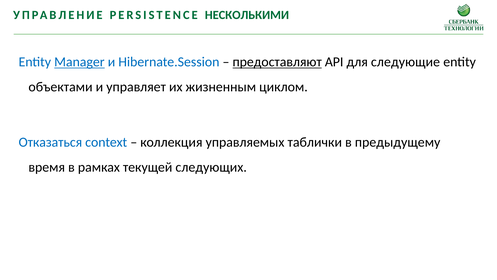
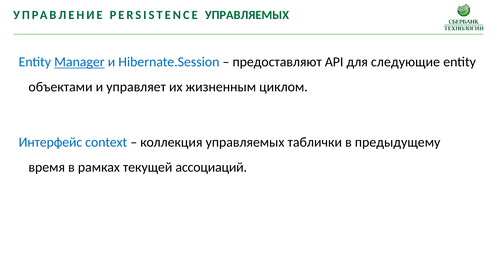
PERSISTENCE НЕСКОЛЬКИМИ: НЕСКОЛЬКИМИ -> УПРАВЛЯЕМЫХ
предоставляют underline: present -> none
Отказаться: Отказаться -> Интерфейс
следующих: следующих -> ассоциаций
